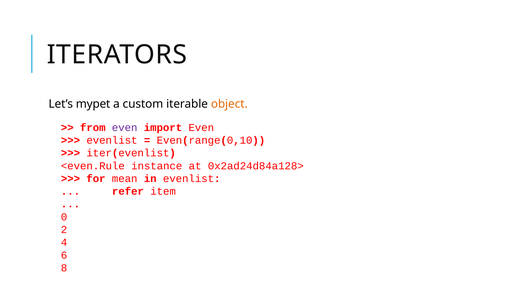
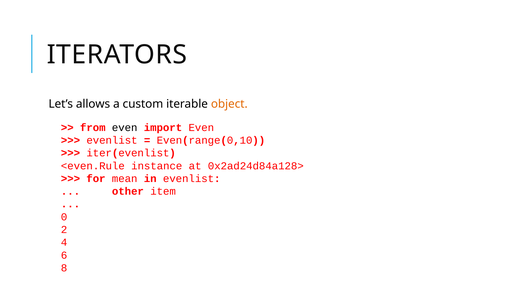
mypet: mypet -> allows
even at (125, 128) colour: purple -> black
refer: refer -> other
